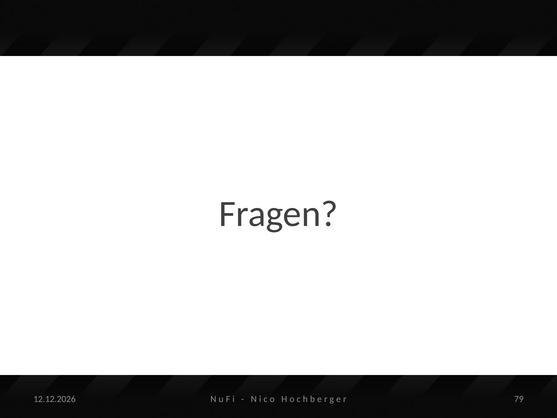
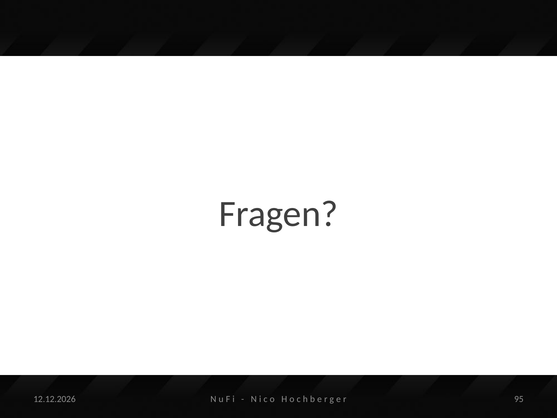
79: 79 -> 95
